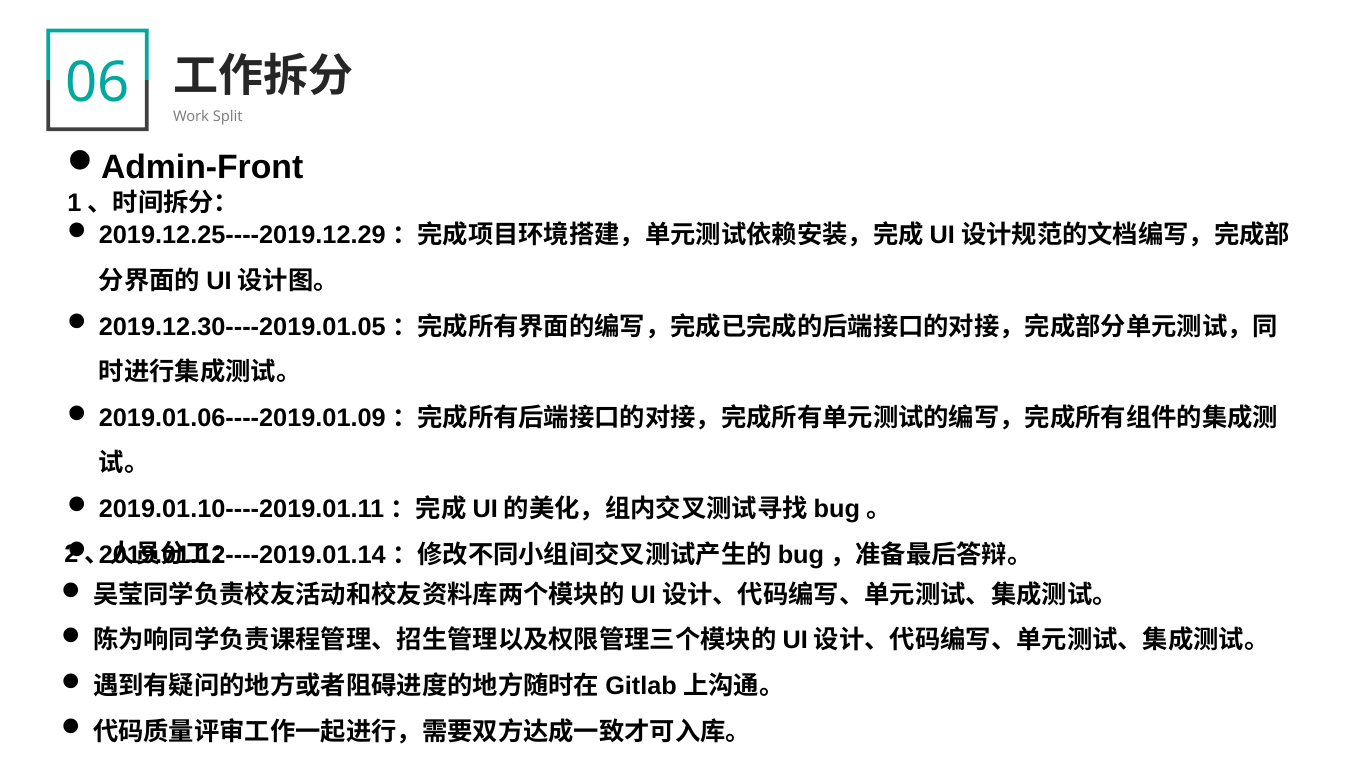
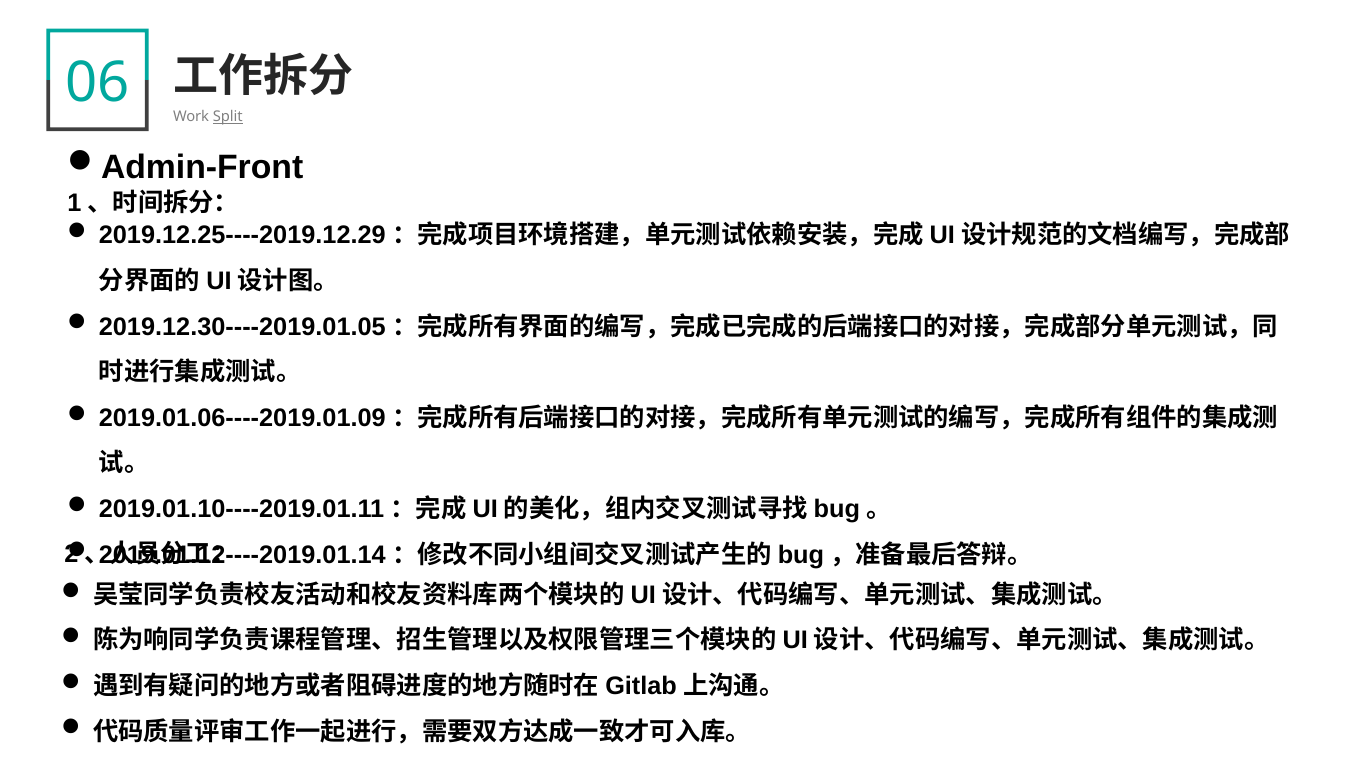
Split underline: none -> present
